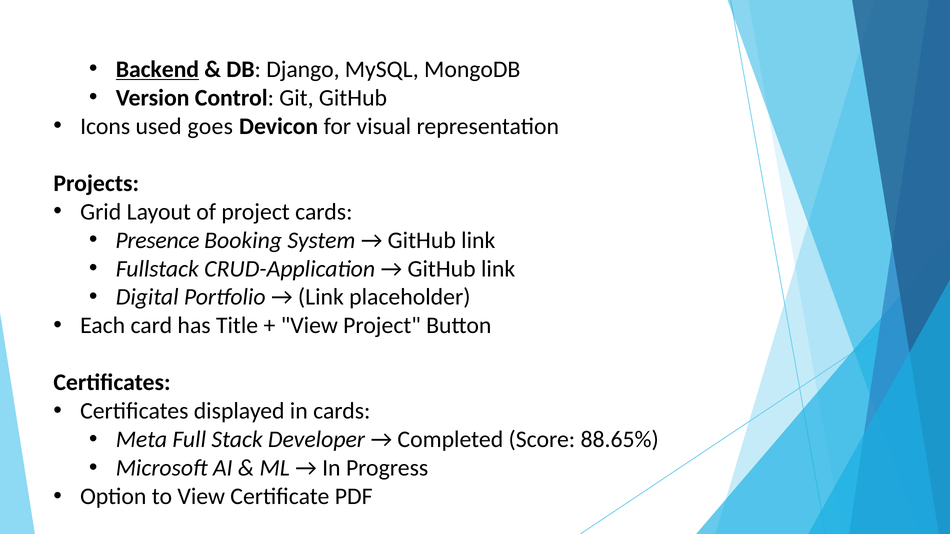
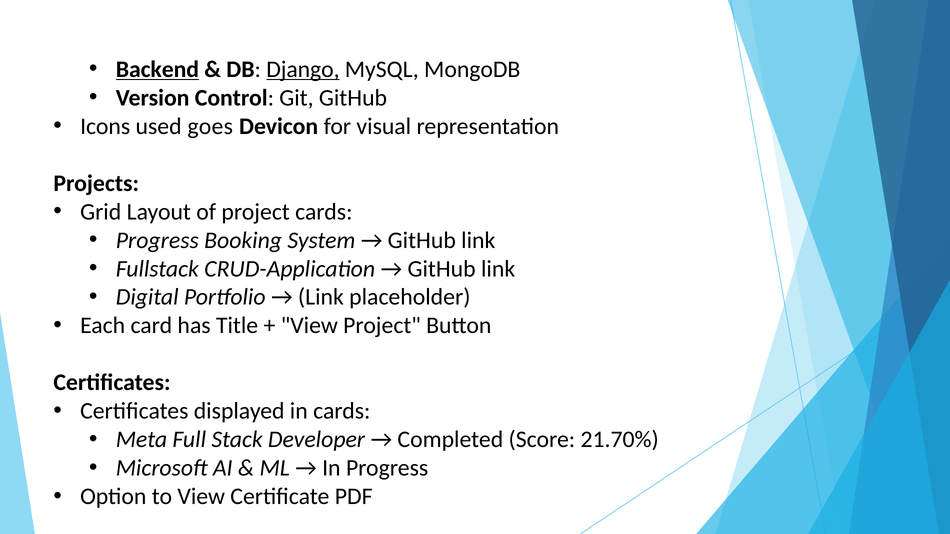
Django underline: none -> present
Presence at (157, 240): Presence -> Progress
88.65%: 88.65% -> 21.70%
